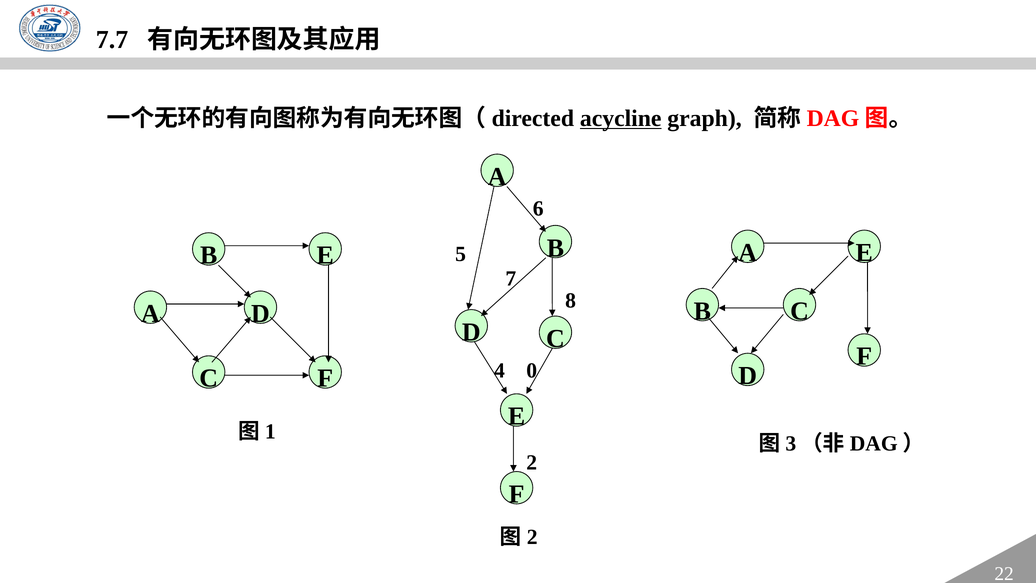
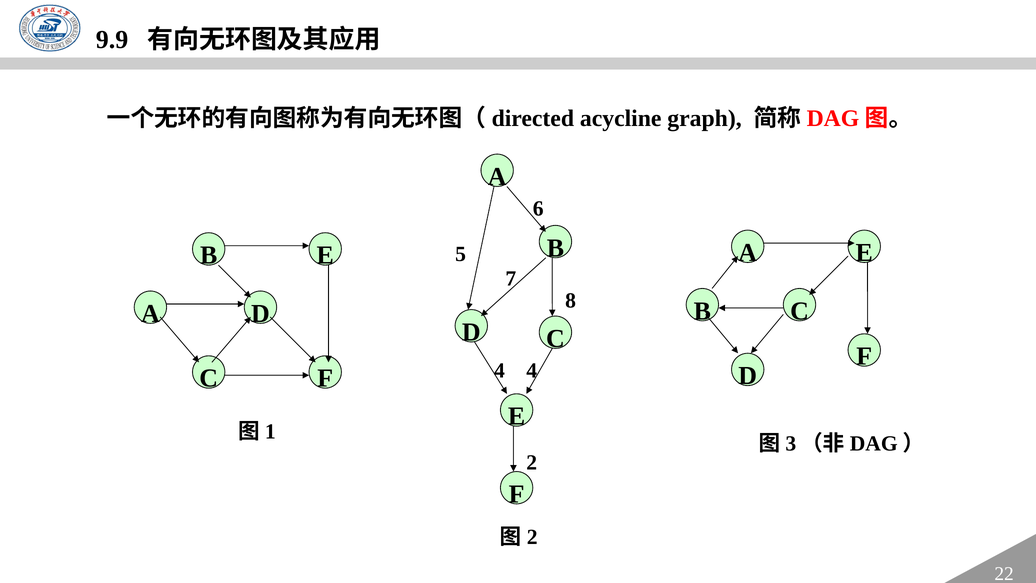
7.7: 7.7 -> 9.9
acycline underline: present -> none
4 0: 0 -> 4
